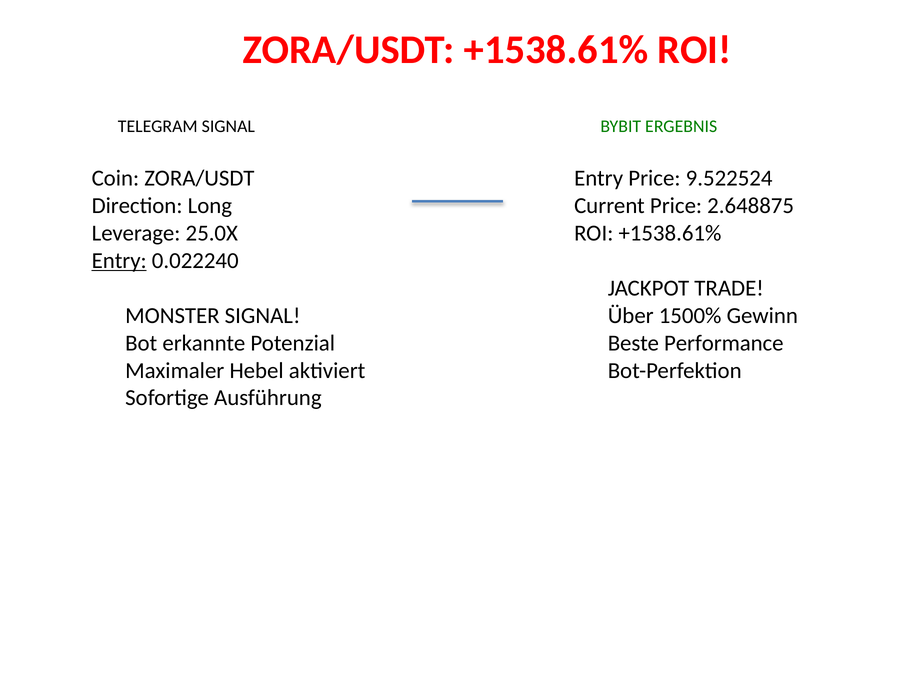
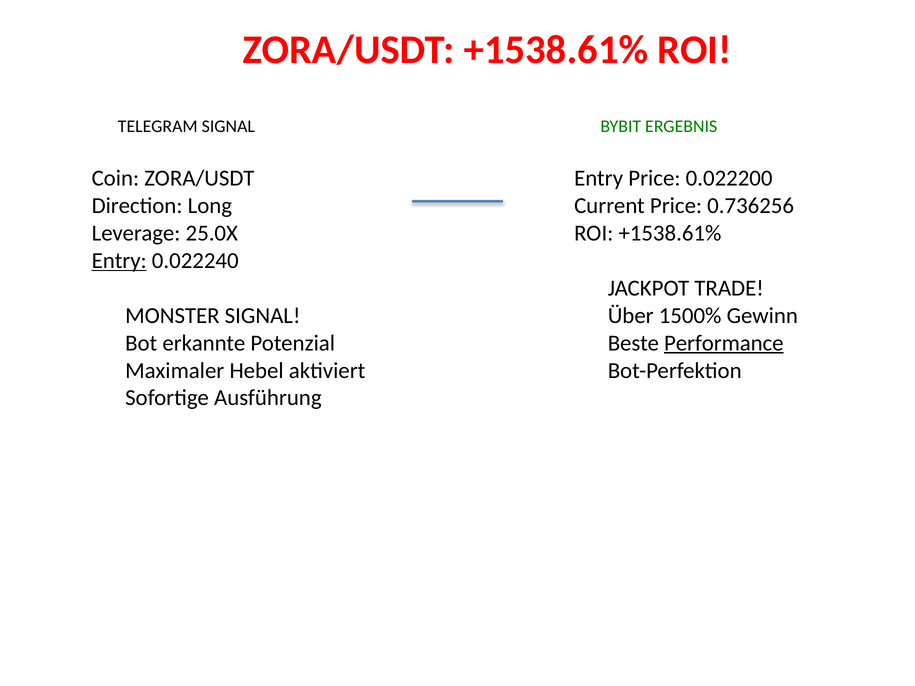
9.522524: 9.522524 -> 0.022200
2.648875: 2.648875 -> 0.736256
Performance underline: none -> present
